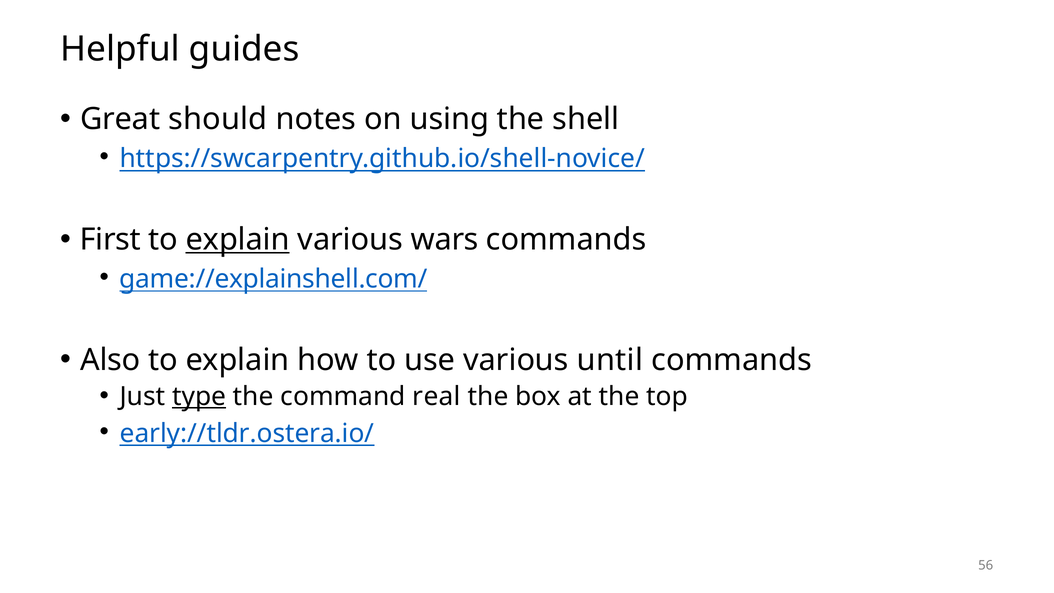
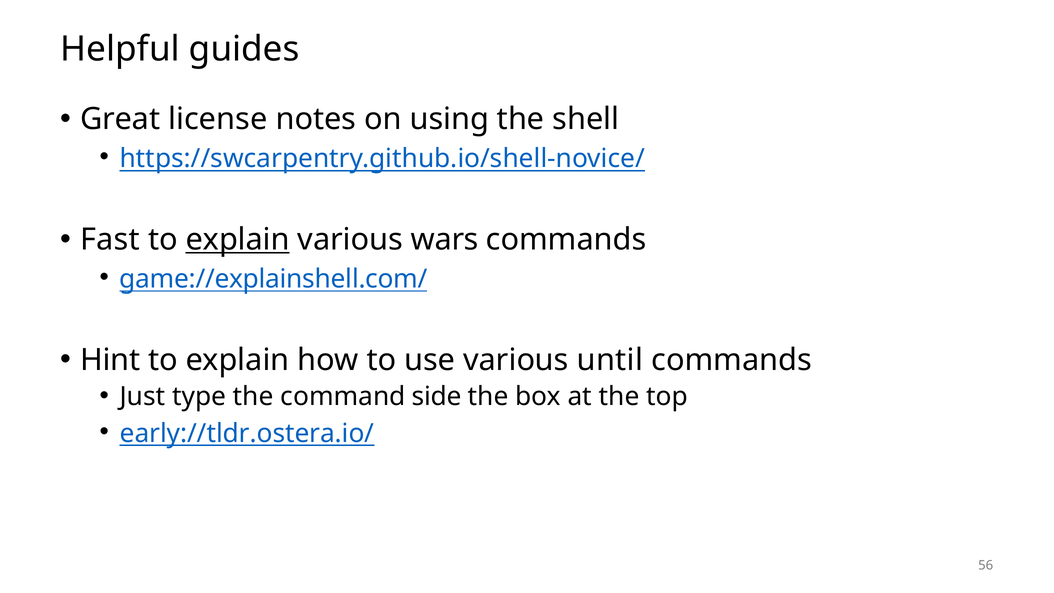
should: should -> license
First: First -> Fast
Also: Also -> Hint
type underline: present -> none
real: real -> side
